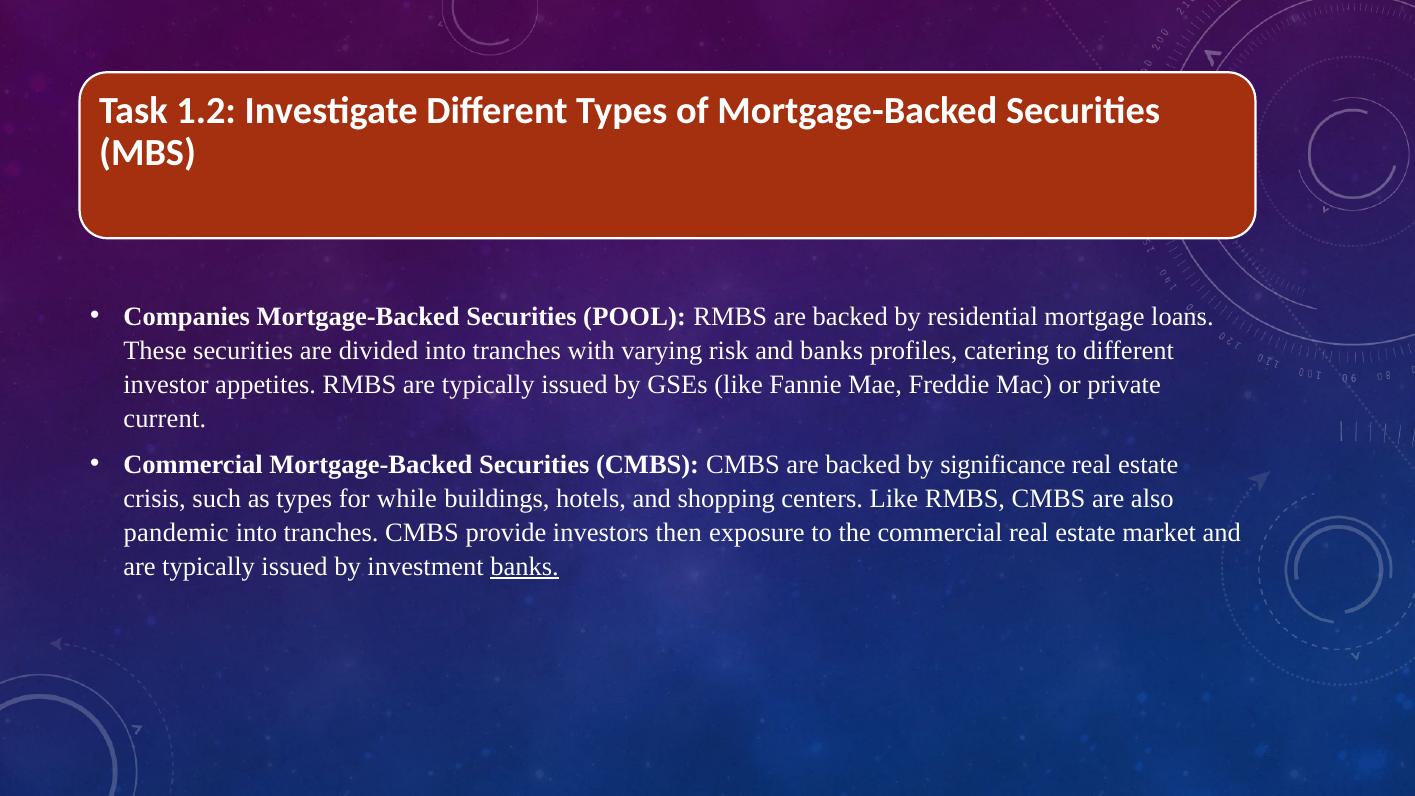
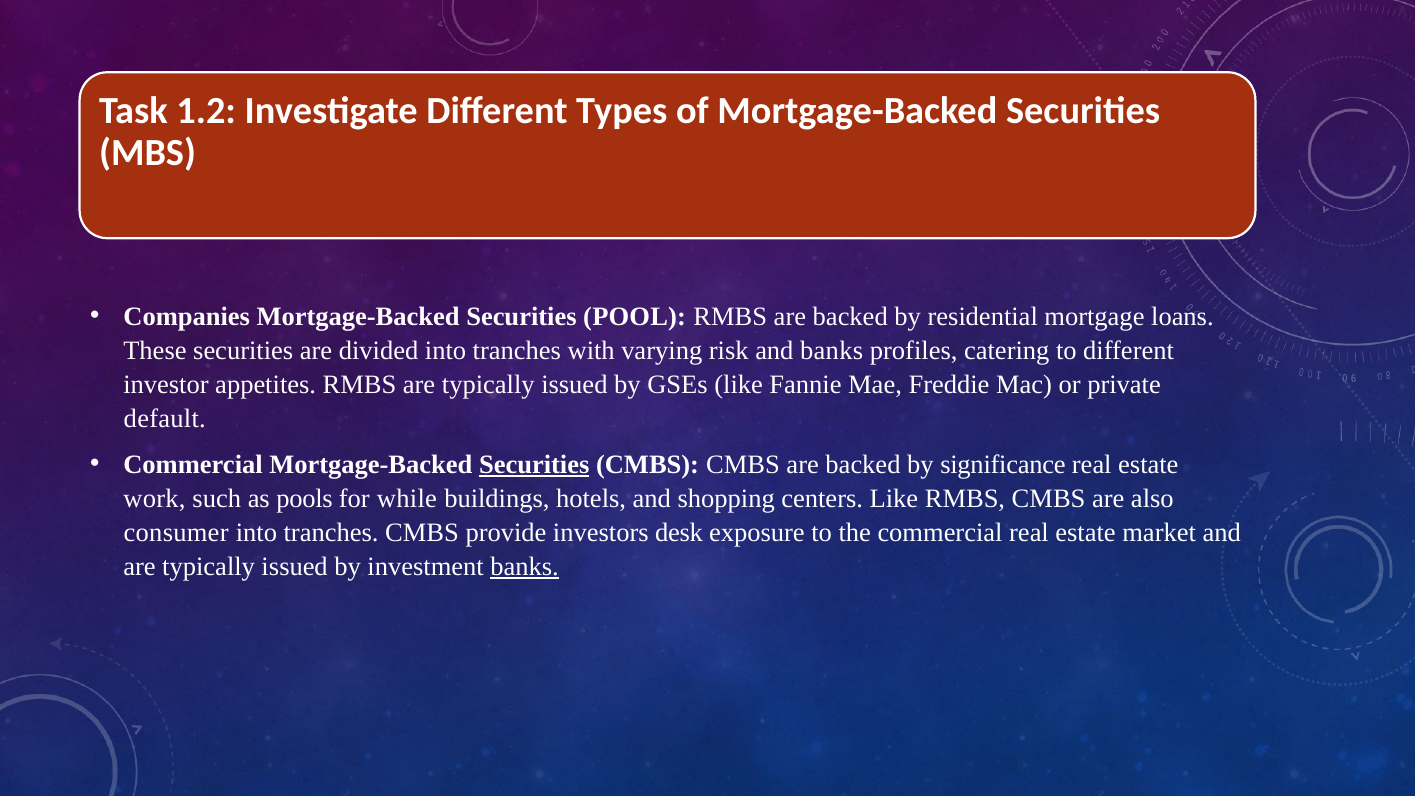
current: current -> default
Securities at (534, 464) underline: none -> present
crisis: crisis -> work
as types: types -> pools
pandemic: pandemic -> consumer
then: then -> desk
